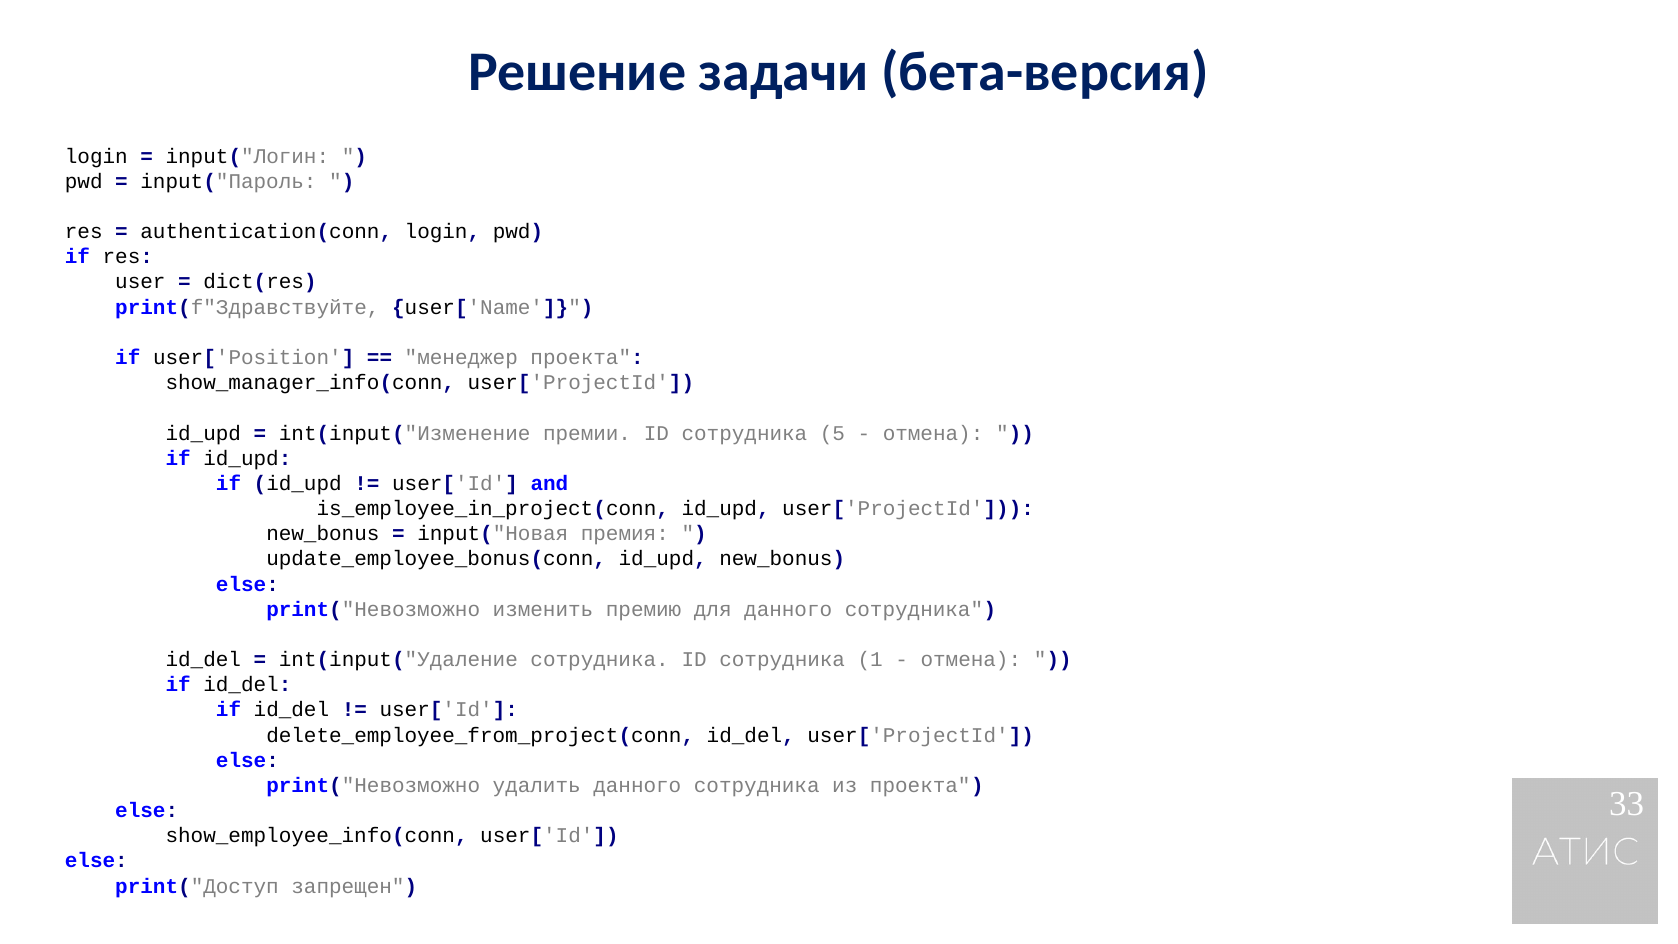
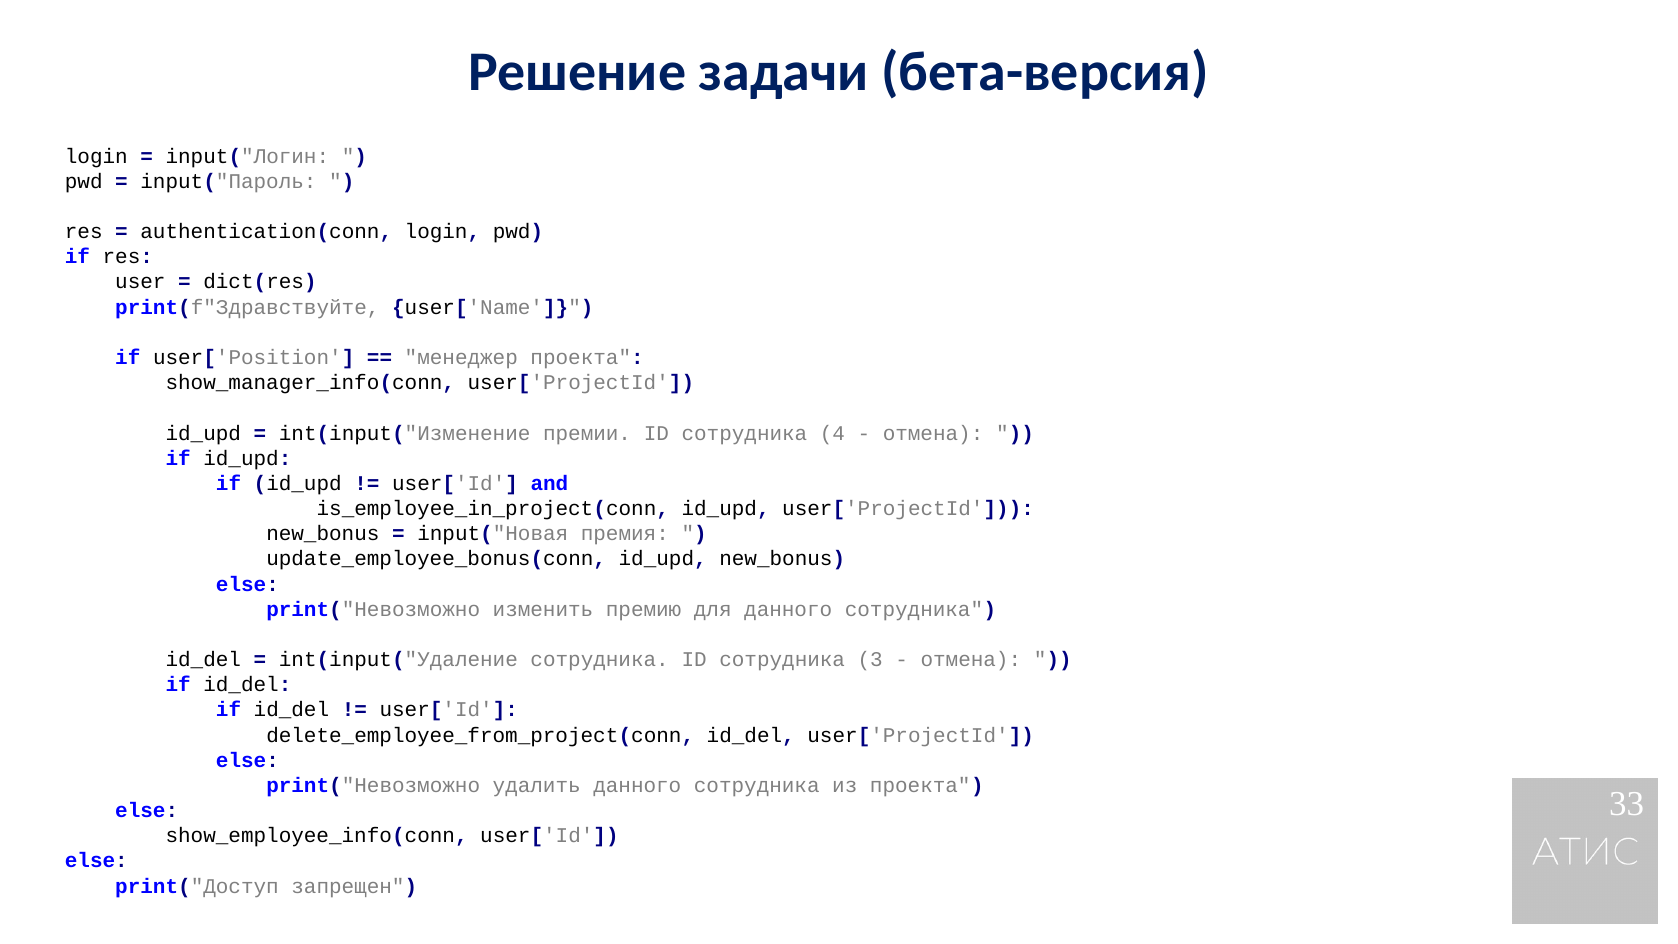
5: 5 -> 4
1: 1 -> 3
